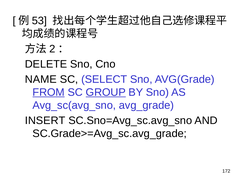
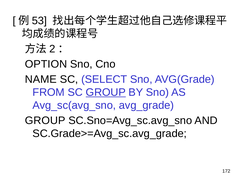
DELETE: DELETE -> OPTION
FROM underline: present -> none
INSERT at (45, 121): INSERT -> GROUP
